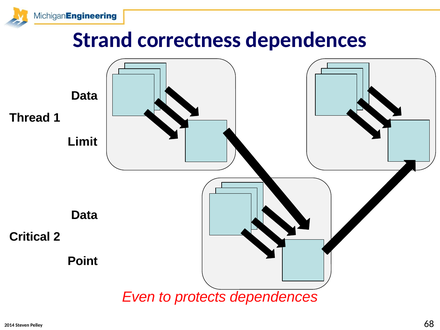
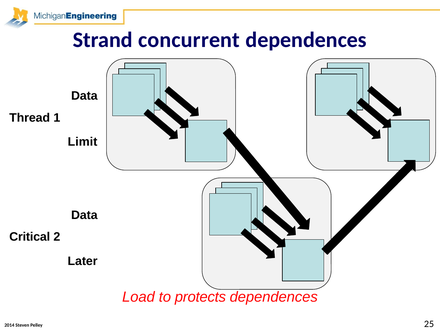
correctness: correctness -> concurrent
Point: Point -> Later
Even: Even -> Load
68: 68 -> 25
